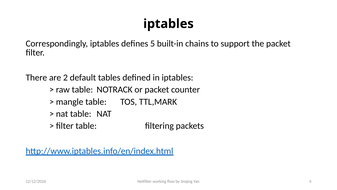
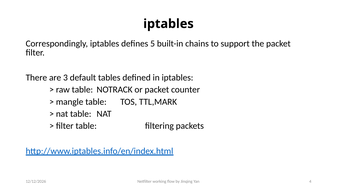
2: 2 -> 3
